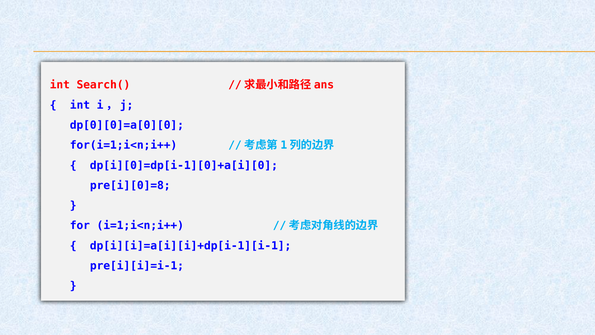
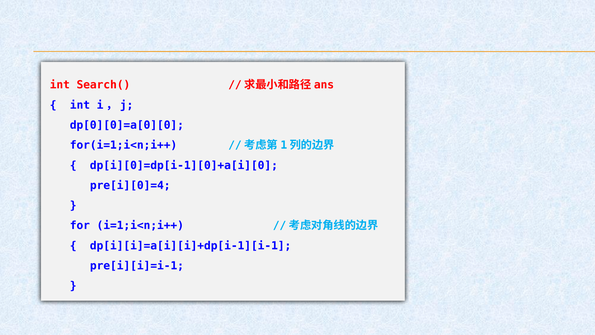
pre[i][0]=8: pre[i][0]=8 -> pre[i][0]=4
